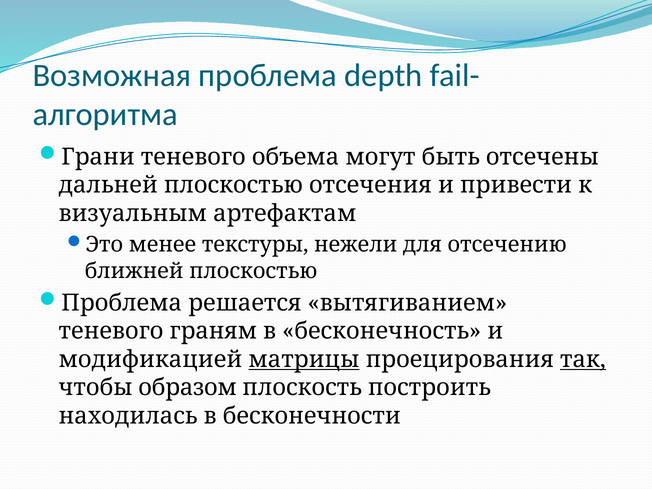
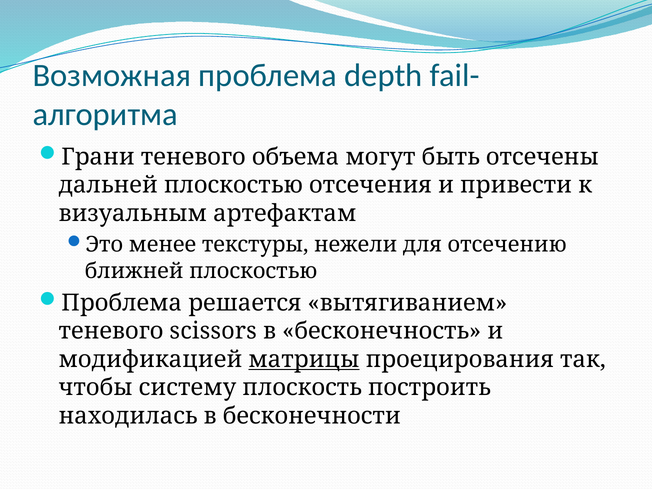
граням: граням -> scissors
так underline: present -> none
образом: образом -> систему
